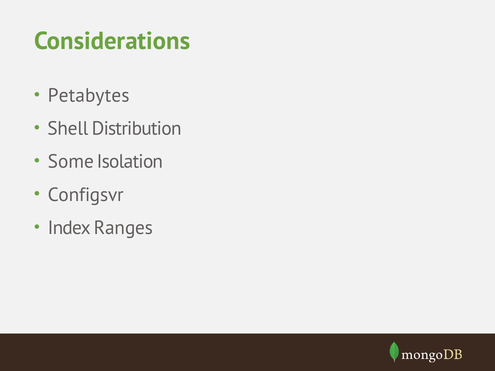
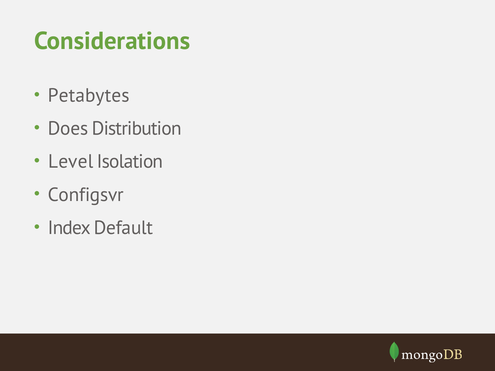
Shell: Shell -> Does
Some: Some -> Level
Ranges: Ranges -> Default
